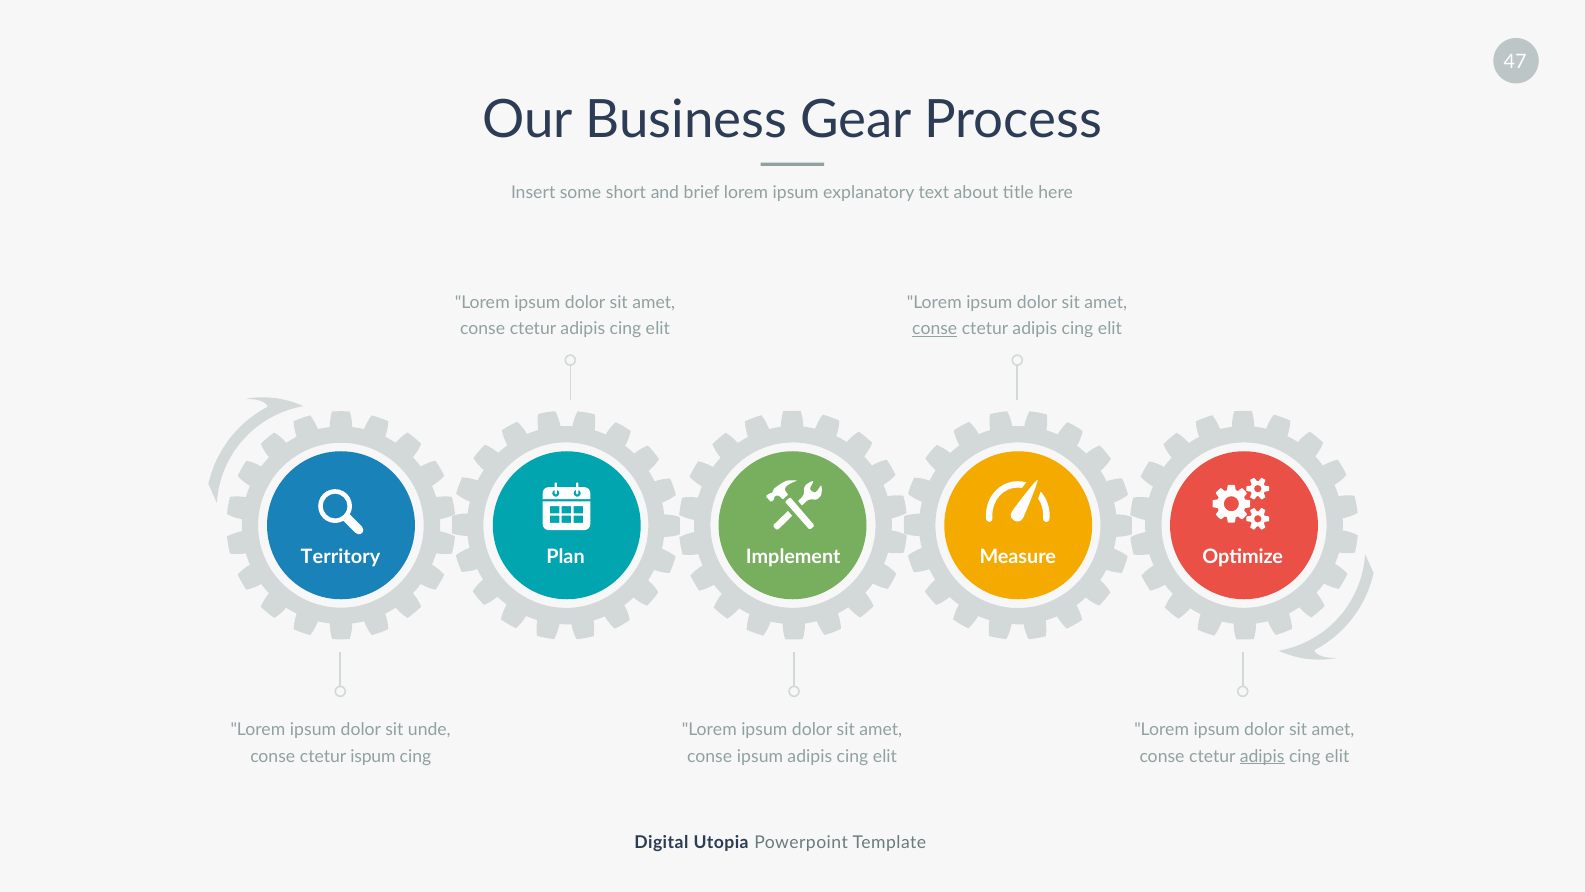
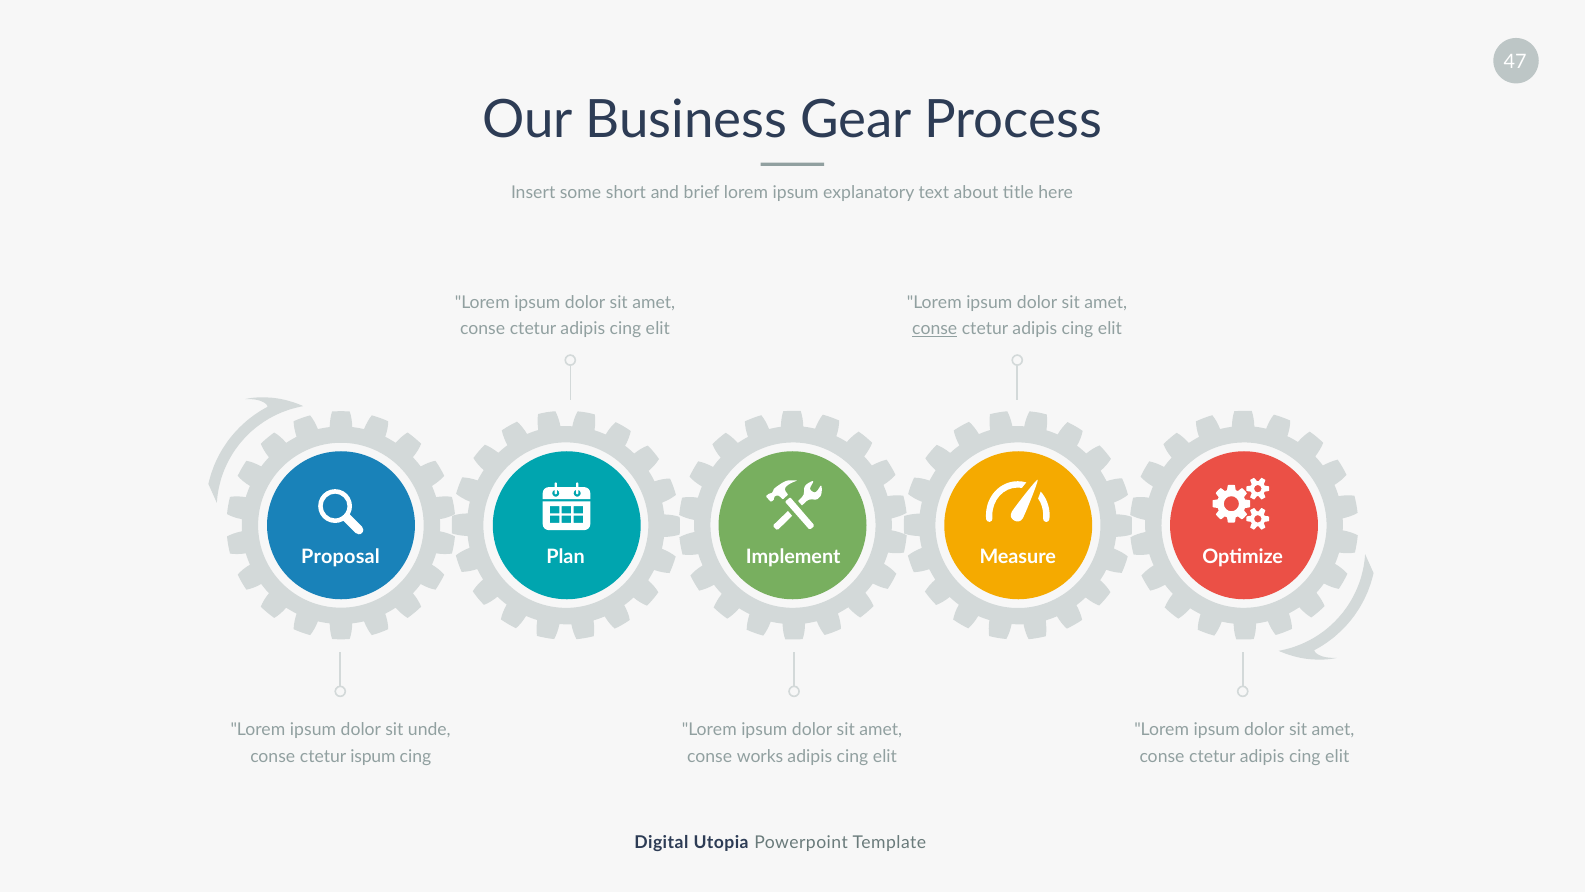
Territory: Territory -> Proposal
conse ipsum: ipsum -> works
adipis at (1262, 756) underline: present -> none
